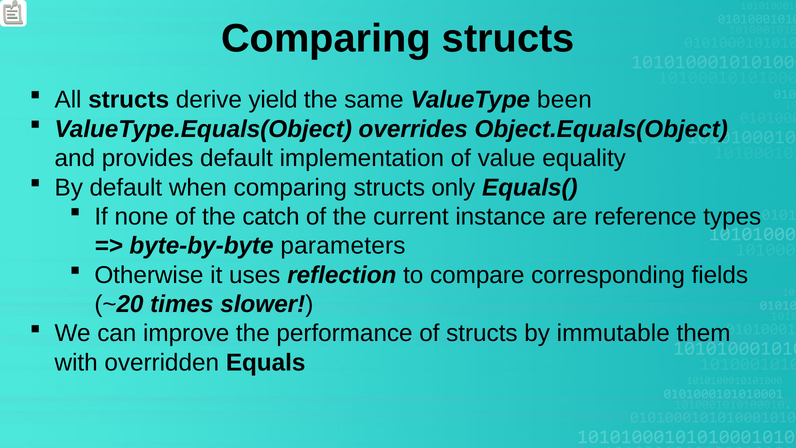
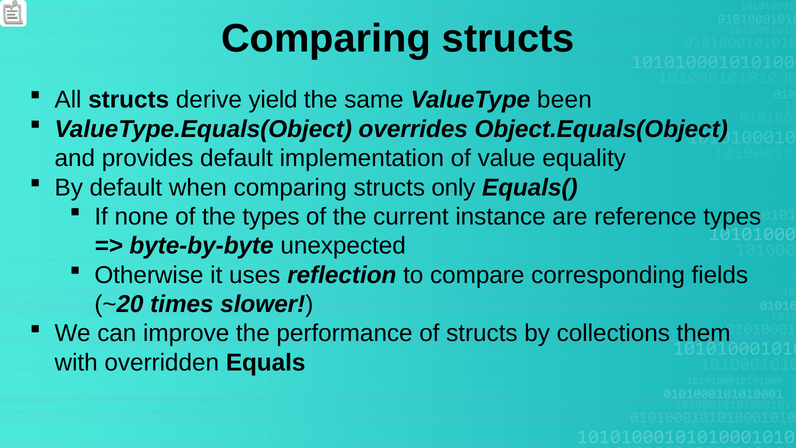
the catch: catch -> types
parameters: parameters -> unexpected
immutable: immutable -> collections
